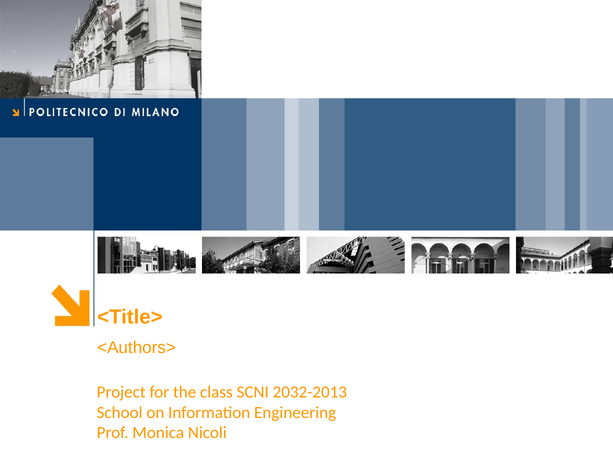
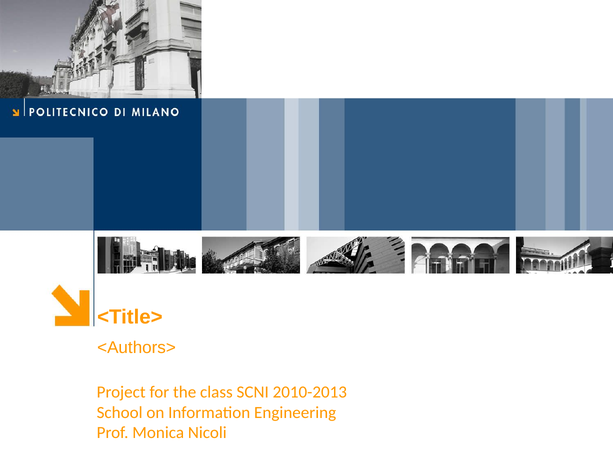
2032-2013: 2032-2013 -> 2010-2013
